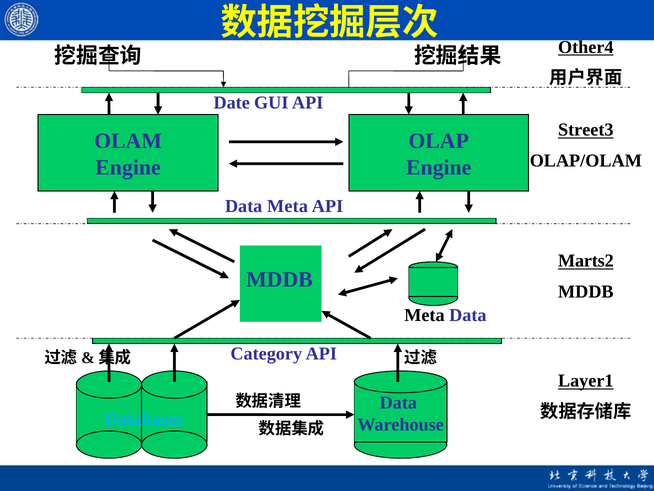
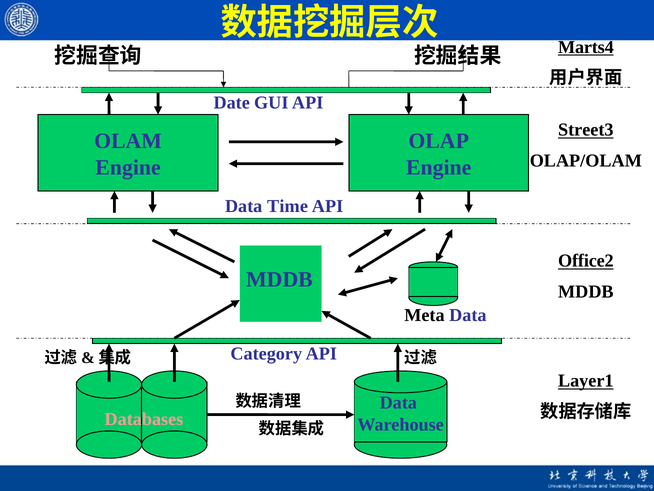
Other4: Other4 -> Marts4
Data Meta: Meta -> Time
Marts2: Marts2 -> Office2
Databases colour: light blue -> pink
